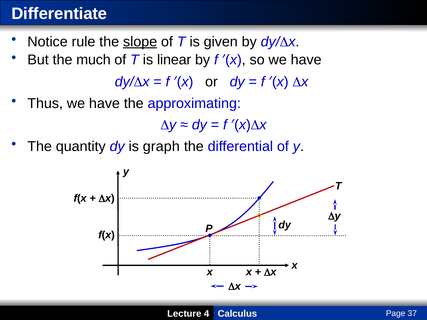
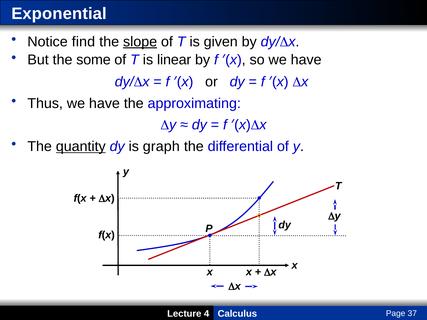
Differentiate: Differentiate -> Exponential
rule: rule -> find
much: much -> some
quantity underline: none -> present
